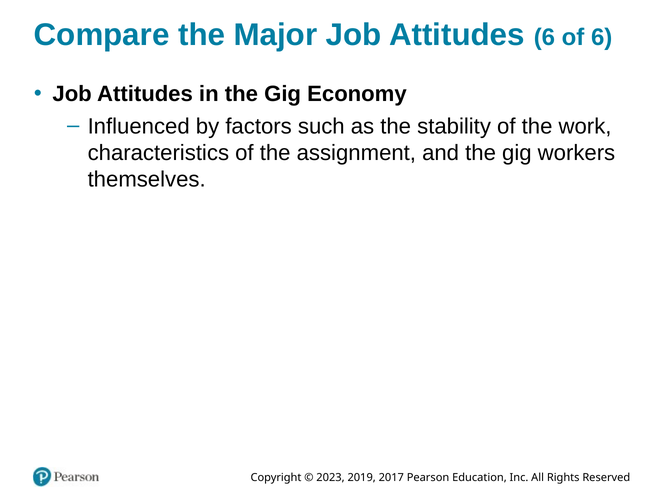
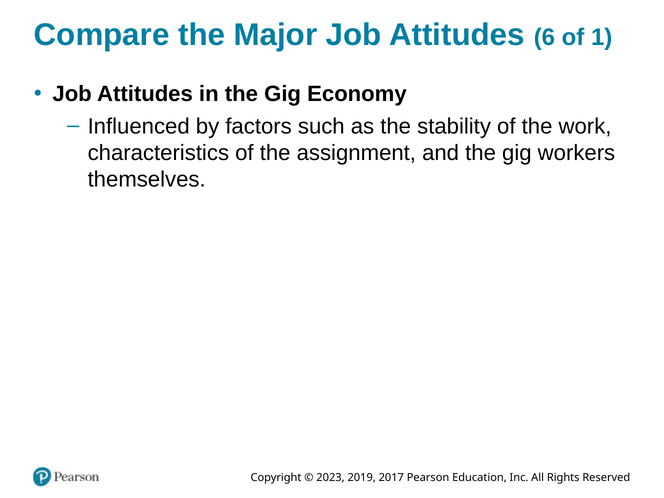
of 6: 6 -> 1
